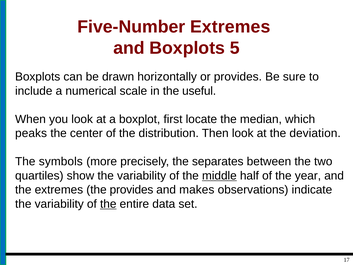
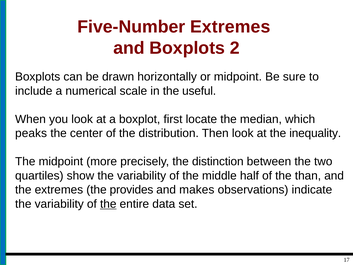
5: 5 -> 2
or provides: provides -> midpoint
deviation: deviation -> inequality
The symbols: symbols -> midpoint
separates: separates -> distinction
middle underline: present -> none
year: year -> than
